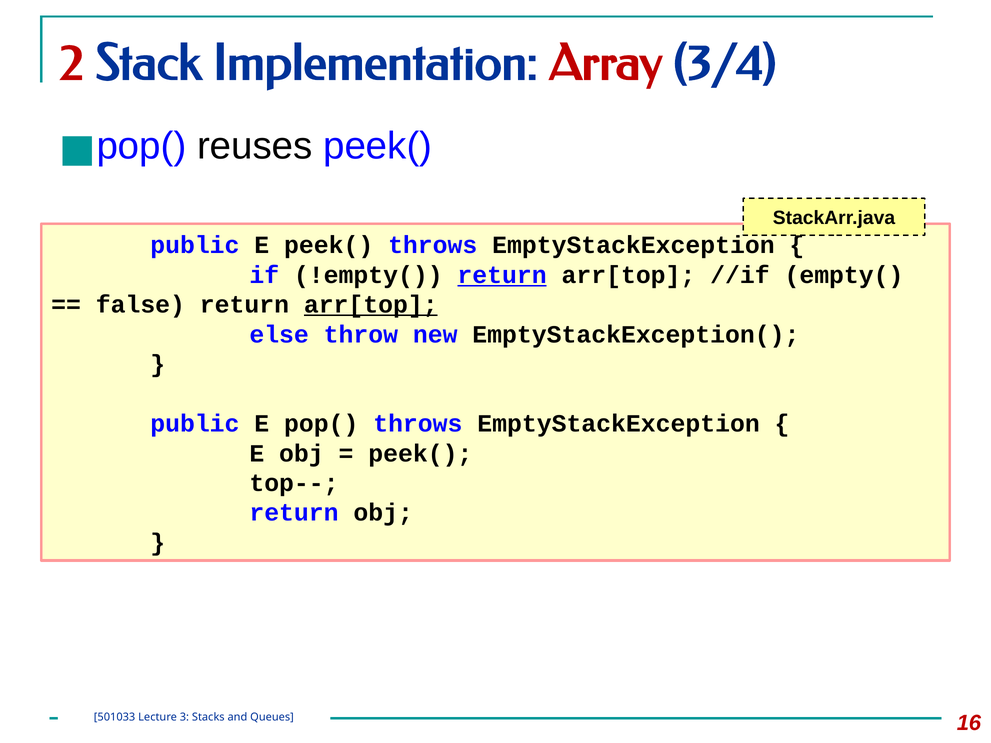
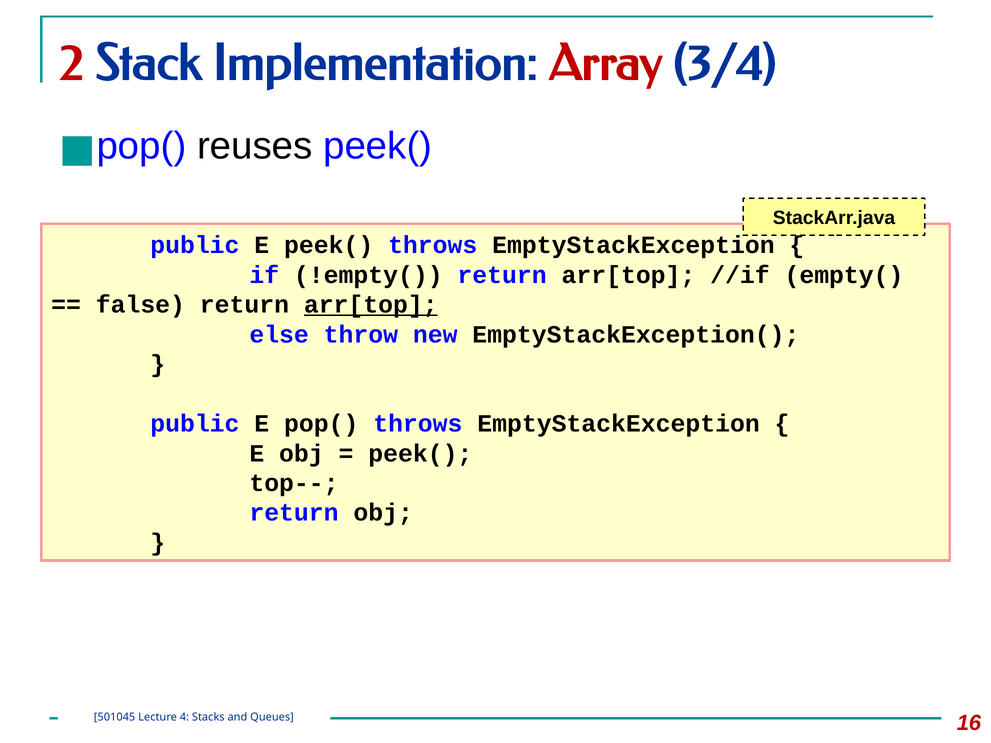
return at (502, 275) underline: present -> none
501033: 501033 -> 501045
3: 3 -> 4
